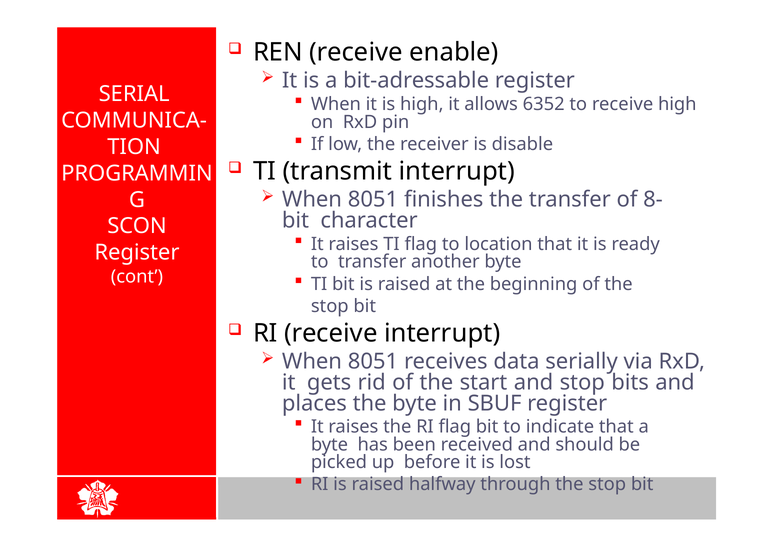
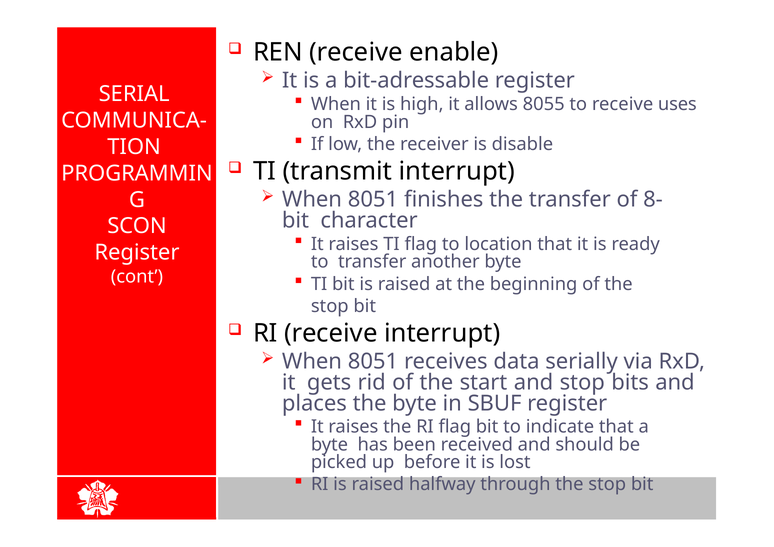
6352: 6352 -> 8055
receive high: high -> uses
